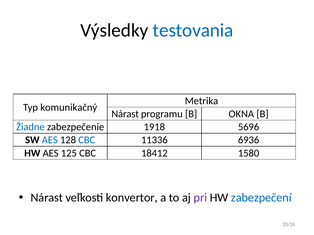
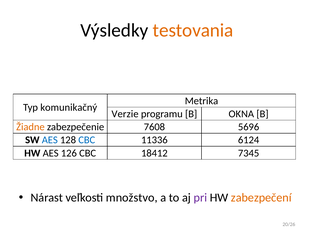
testovania colour: blue -> orange
Nárast at (125, 114): Nárast -> Verzie
Žiadne colour: blue -> orange
1918: 1918 -> 7608
6936: 6936 -> 6124
125: 125 -> 126
1580: 1580 -> 7345
konvertor: konvertor -> množstvo
zabezpečení colour: blue -> orange
